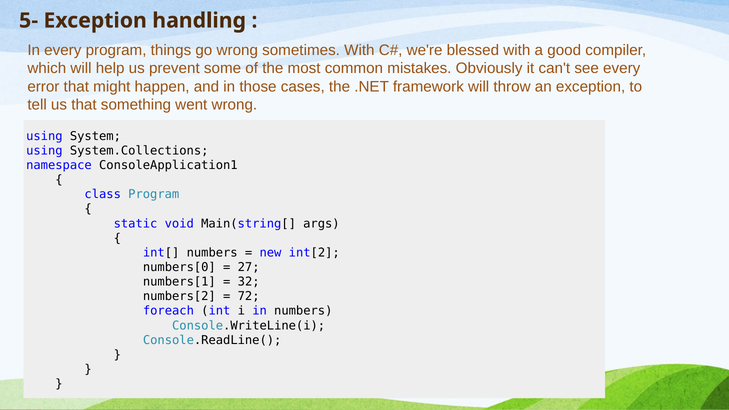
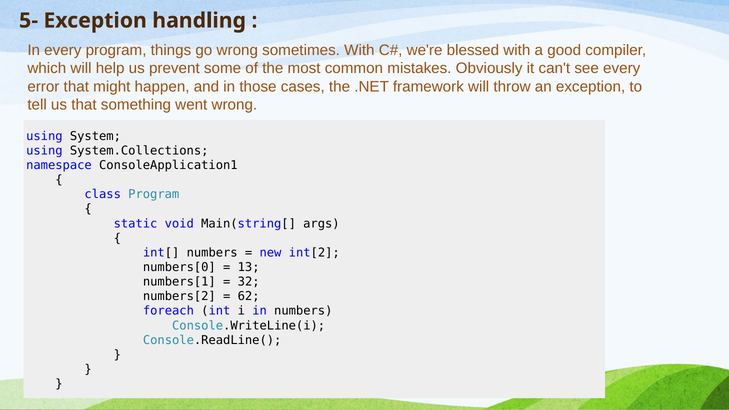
27: 27 -> 13
72: 72 -> 62
